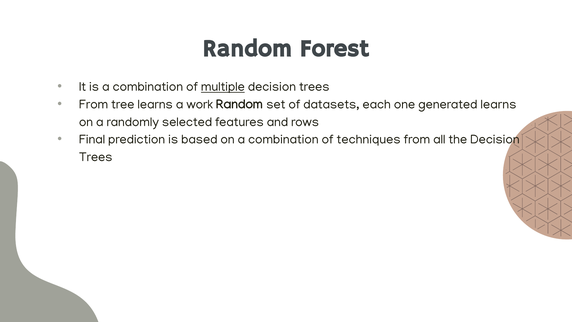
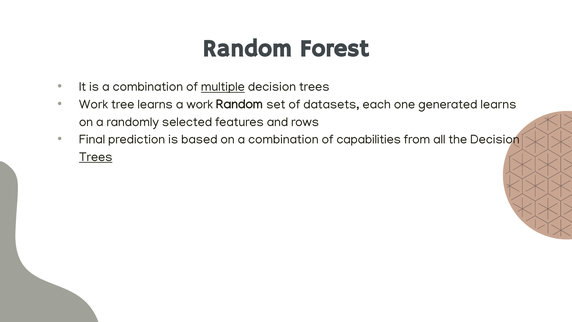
From at (94, 104): From -> Work
techniques: techniques -> capabilities
Trees at (96, 157) underline: none -> present
